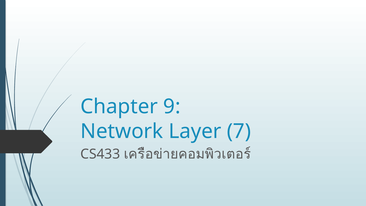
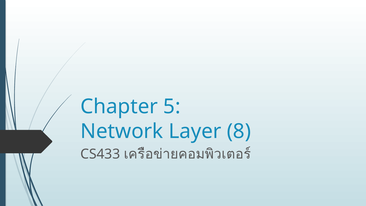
9: 9 -> 5
7: 7 -> 8
